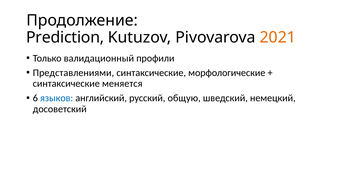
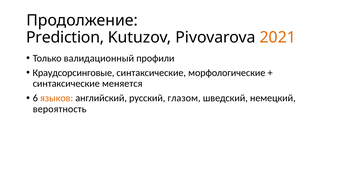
Представлениями: Представлениями -> Краудсорсинговые
языков colour: blue -> orange
общую: общую -> глазом
досоветский: досоветский -> вероятность
